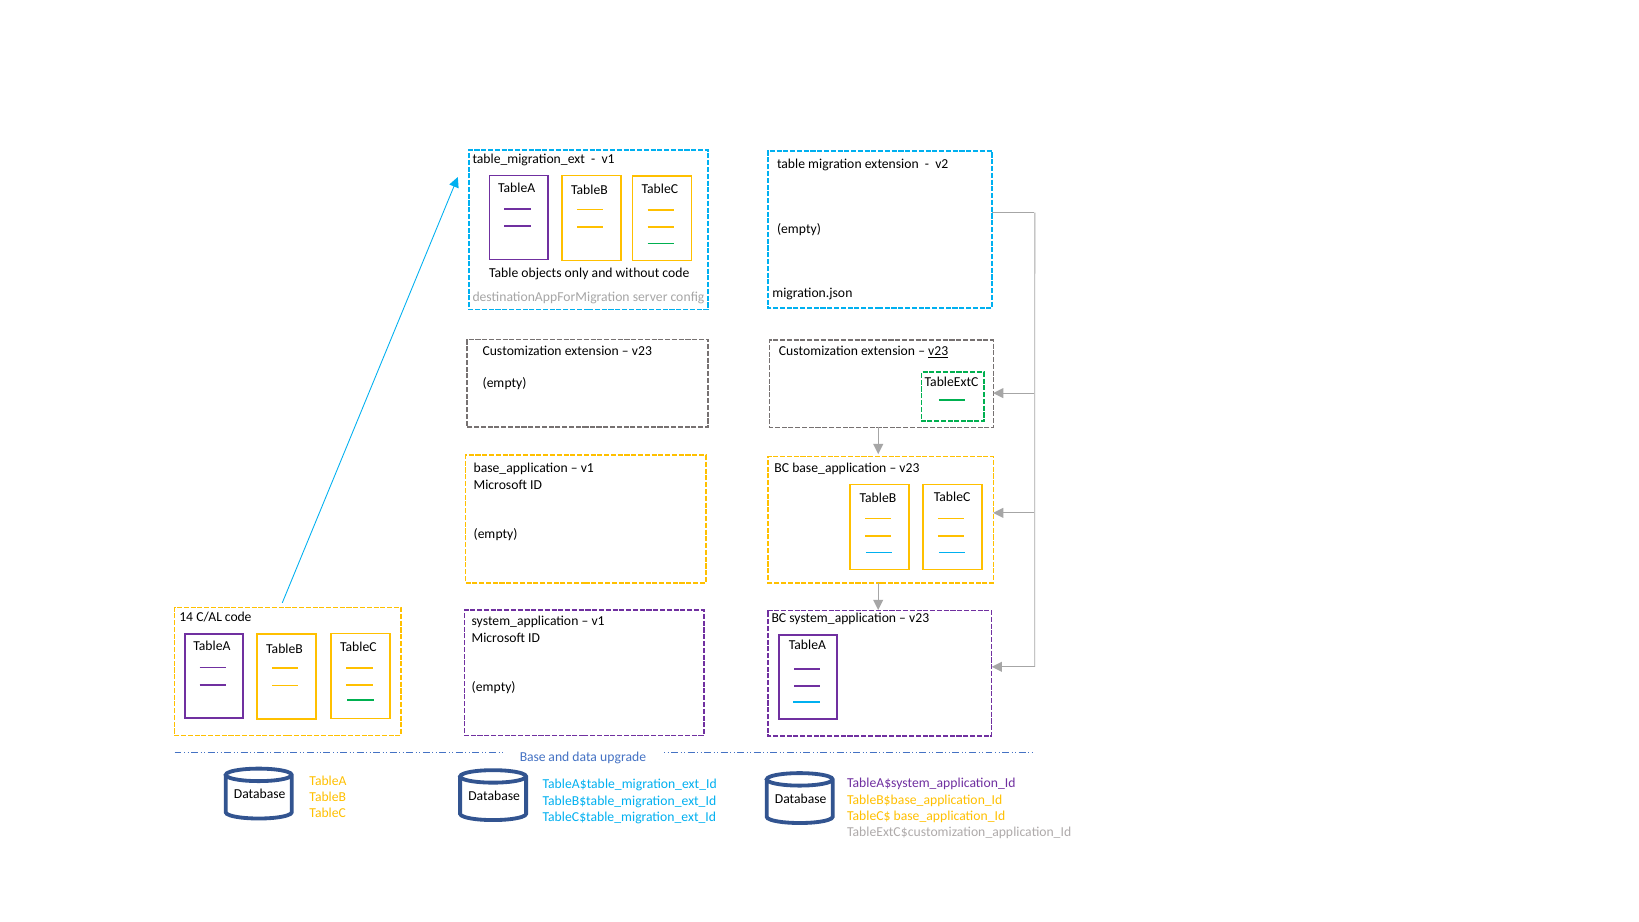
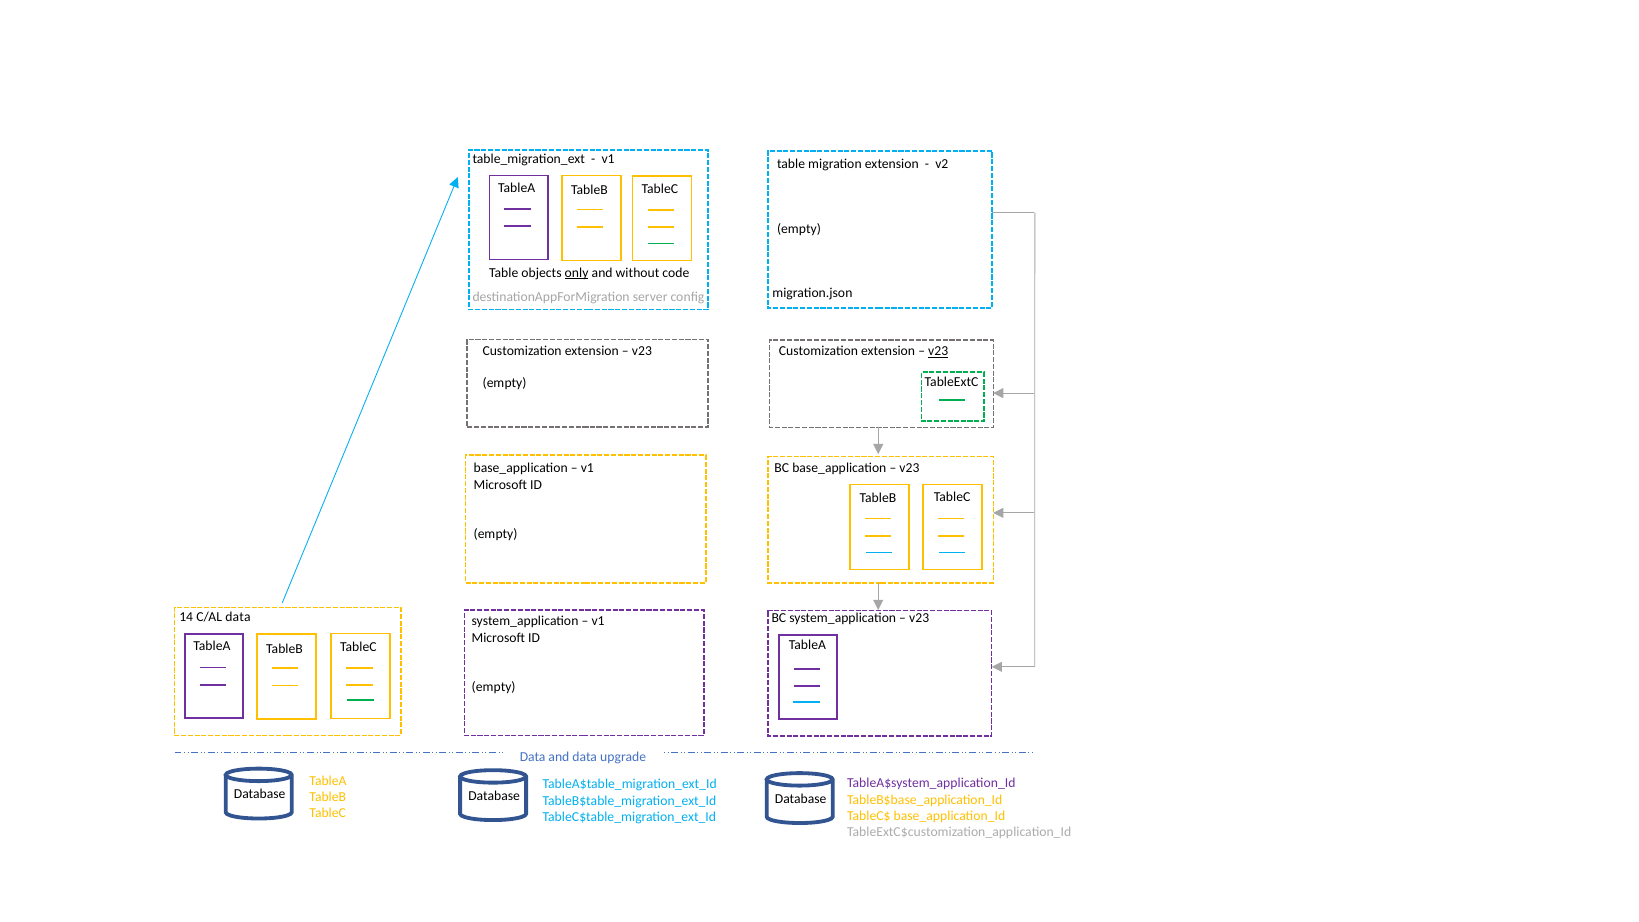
only underline: none -> present
C/AL code: code -> data
Base at (533, 757): Base -> Data
